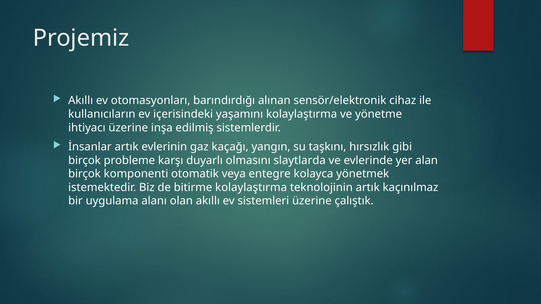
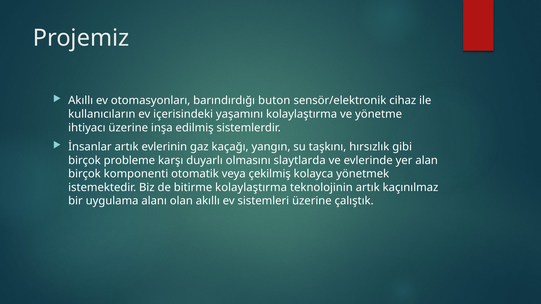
alınan: alınan -> buton
entegre: entegre -> çekilmiş
